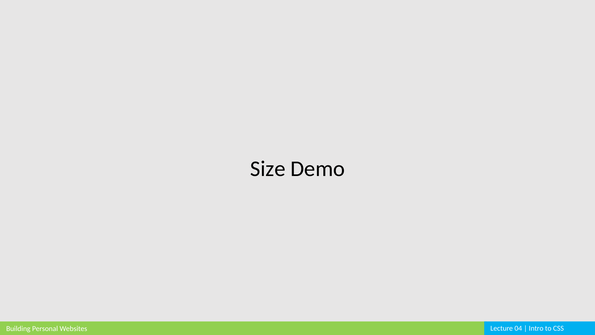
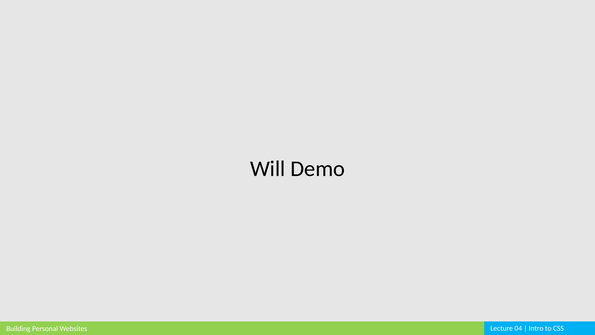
Size: Size -> Will
